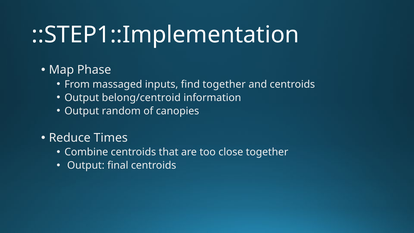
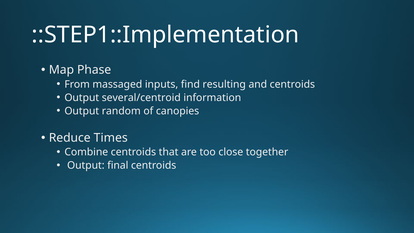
find together: together -> resulting
belong/centroid: belong/centroid -> several/centroid
